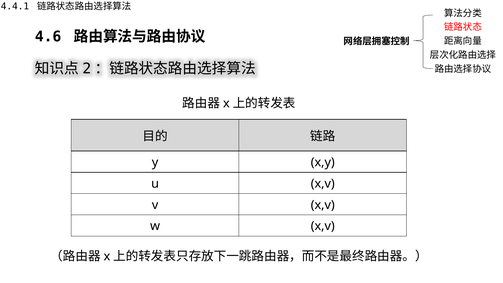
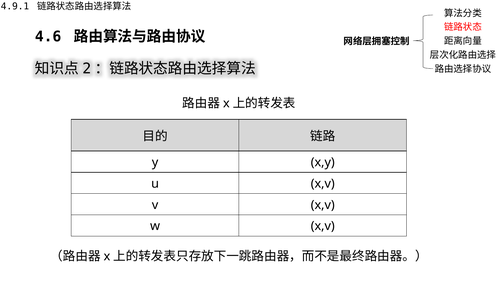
4.4.1: 4.4.1 -> 4.9.1
